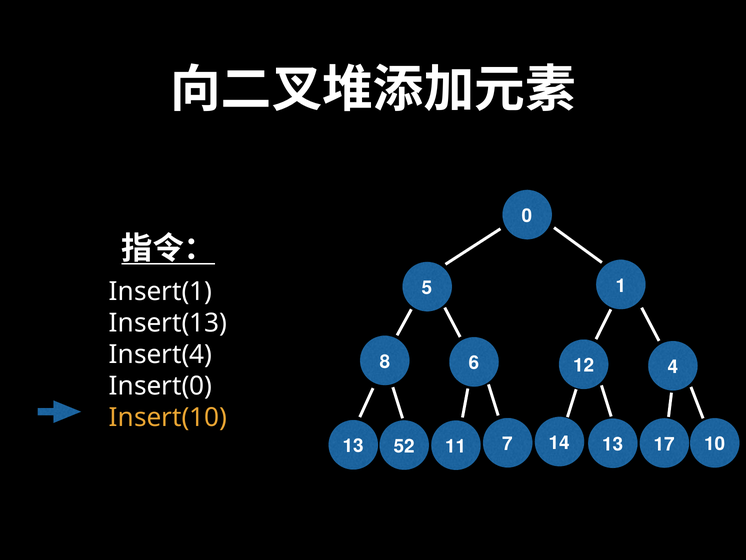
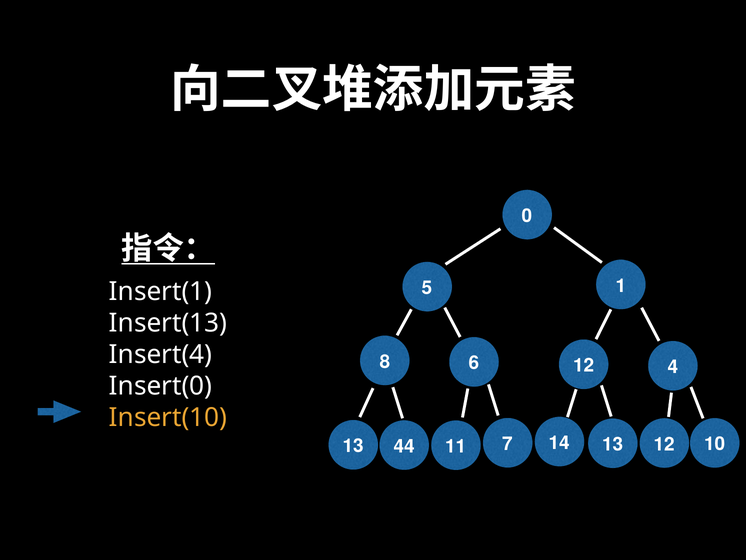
13 17: 17 -> 12
52: 52 -> 44
